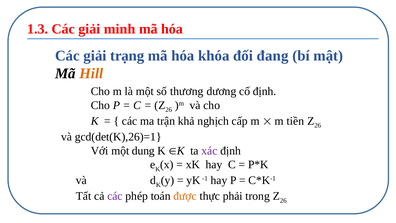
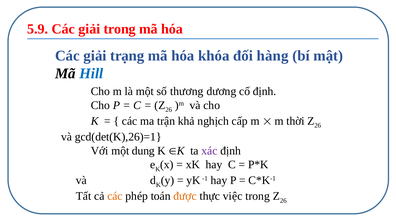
1.3: 1.3 -> 5.9
giải minh: minh -> trong
đang: đang -> hàng
Hill colour: orange -> blue
tiền: tiền -> thời
các at (115, 196) colour: purple -> orange
phải: phải -> việc
